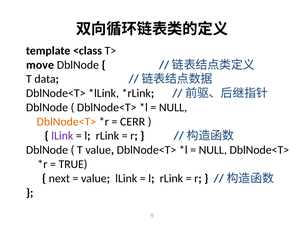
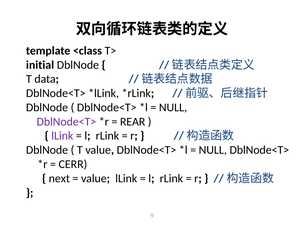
move: move -> initial
DblNode<T> at (66, 122) colour: orange -> purple
CERR: CERR -> REAR
TRUE: TRUE -> CERR
